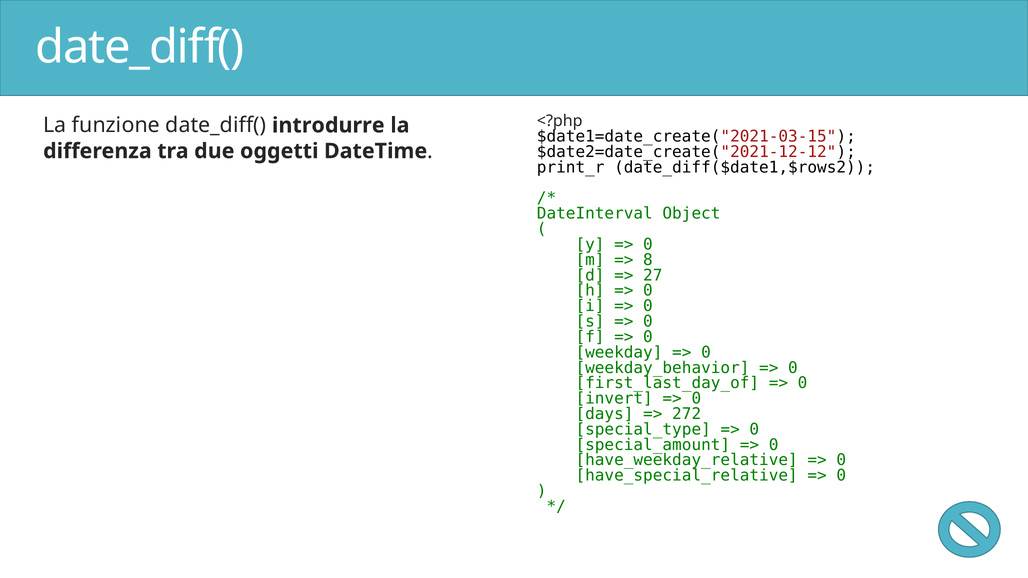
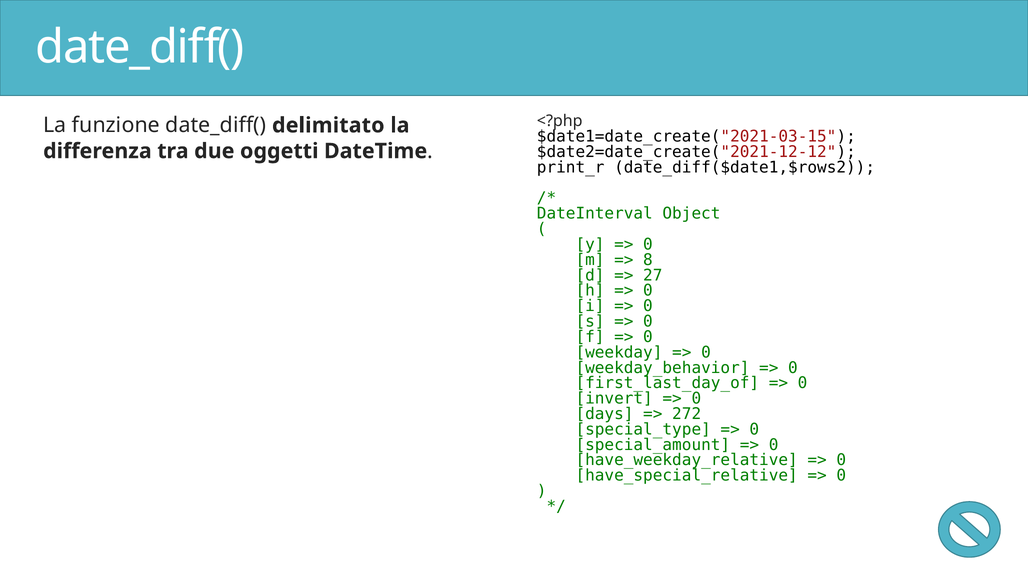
introdurre: introdurre -> delimitato
